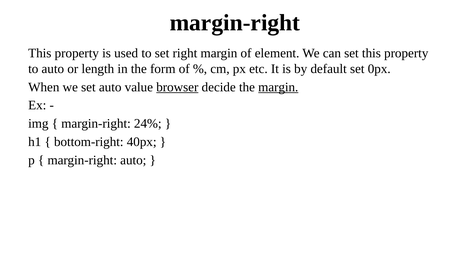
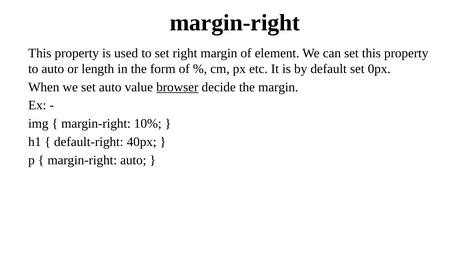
margin at (278, 87) underline: present -> none
24%: 24% -> 10%
bottom-right: bottom-right -> default-right
